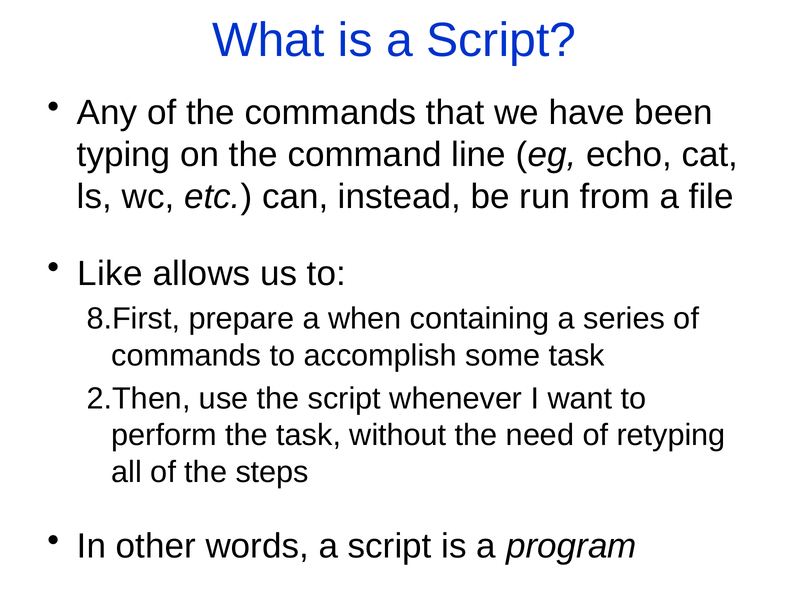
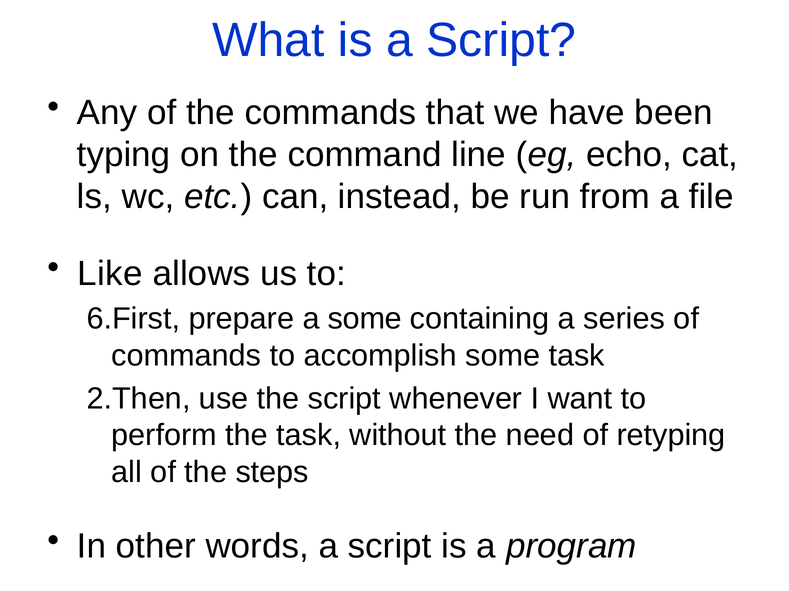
8.First: 8.First -> 6.First
a when: when -> some
